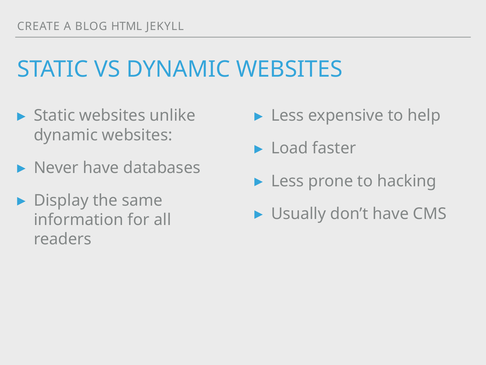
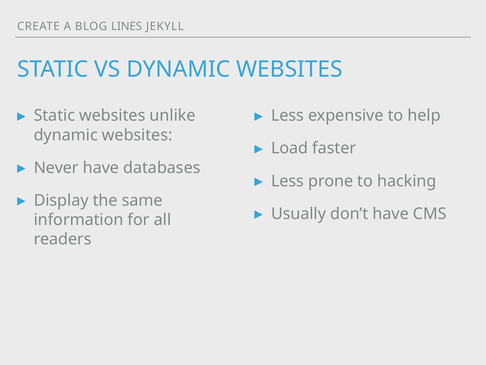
HTML: HTML -> LINES
